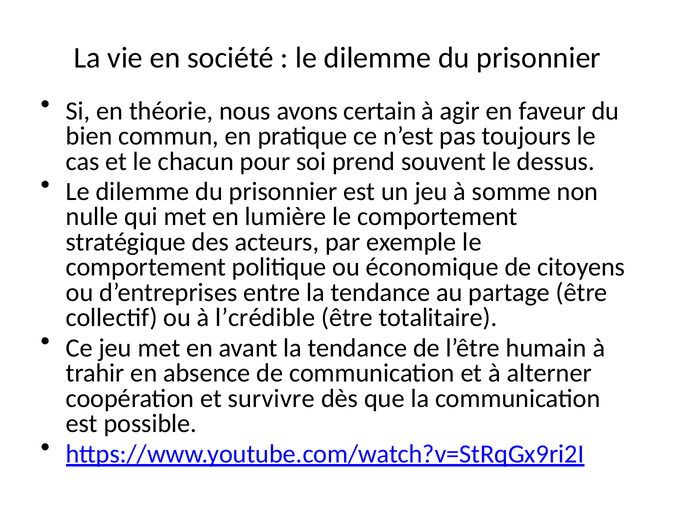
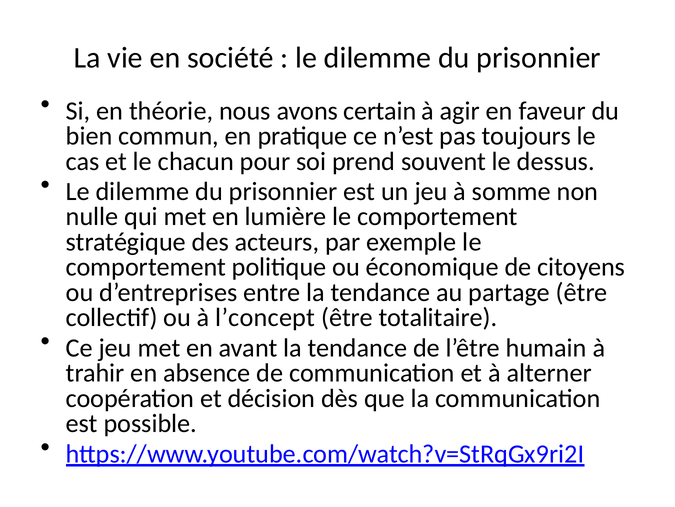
l’crédible: l’crédible -> l’concept
survivre: survivre -> décision
